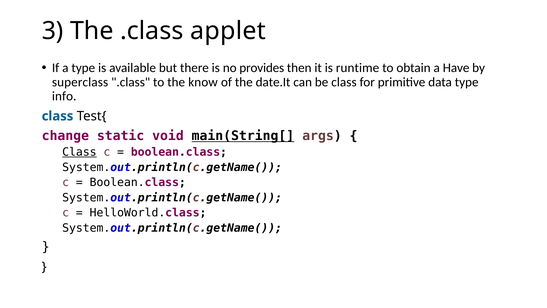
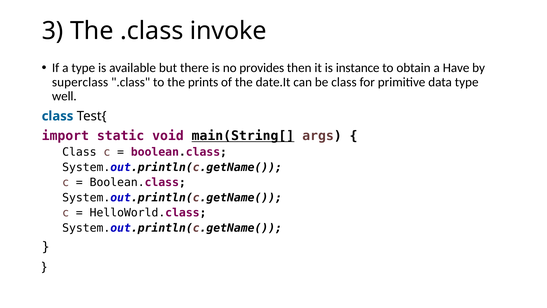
applet: applet -> invoke
runtime: runtime -> instance
know: know -> prints
info: info -> well
change: change -> import
Class at (79, 152) underline: present -> none
